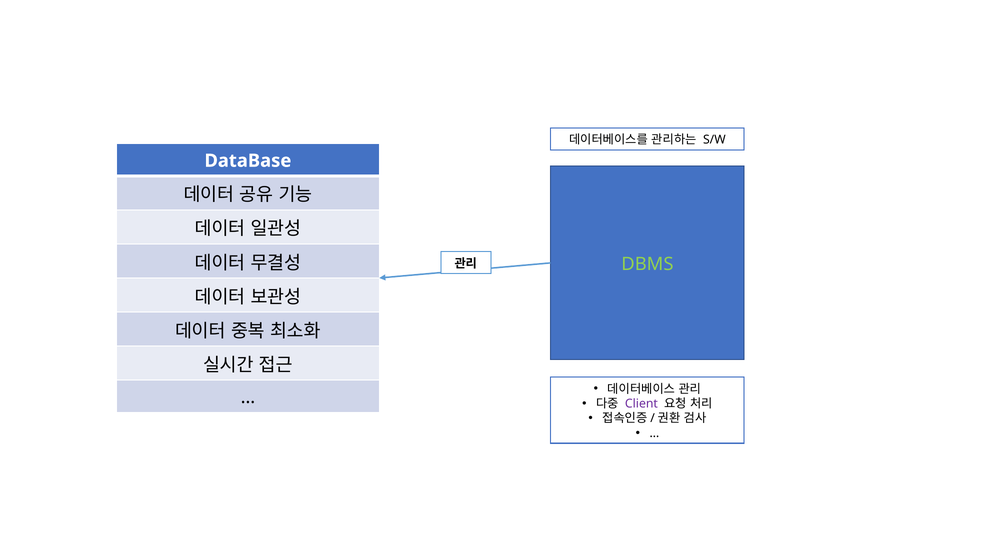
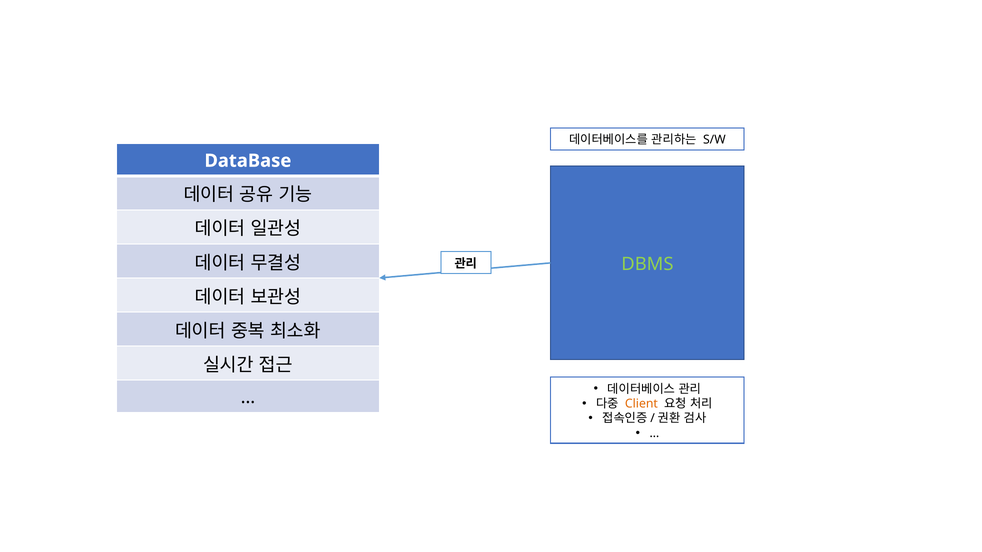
Client colour: purple -> orange
